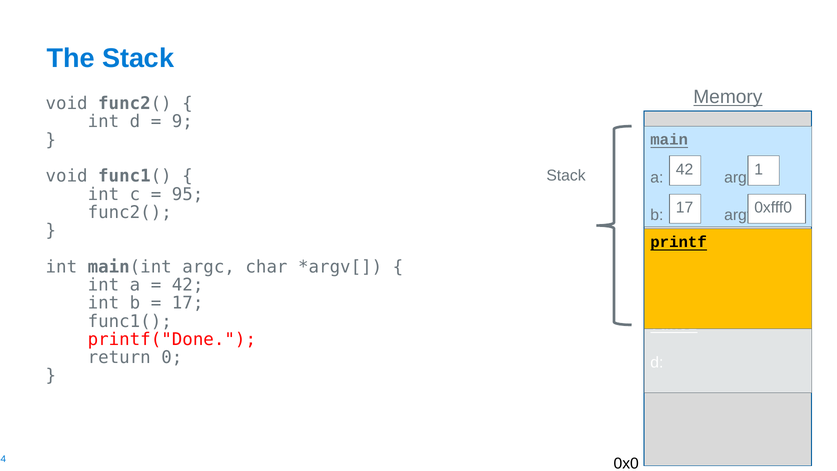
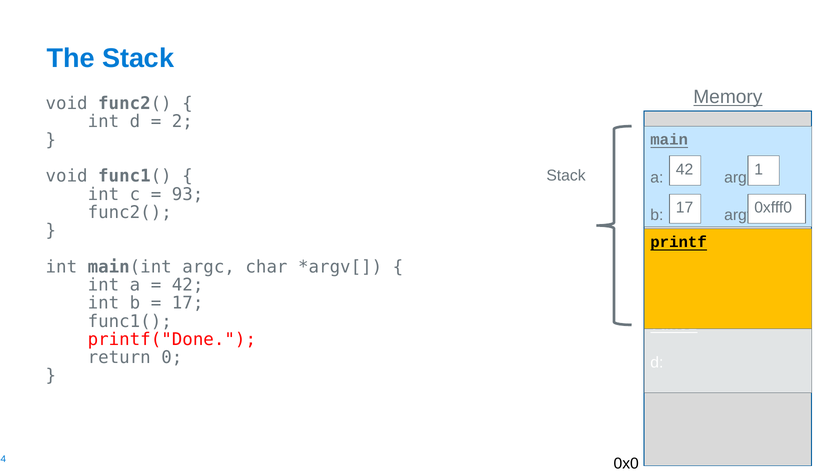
9: 9 -> 2
95: 95 -> 93
